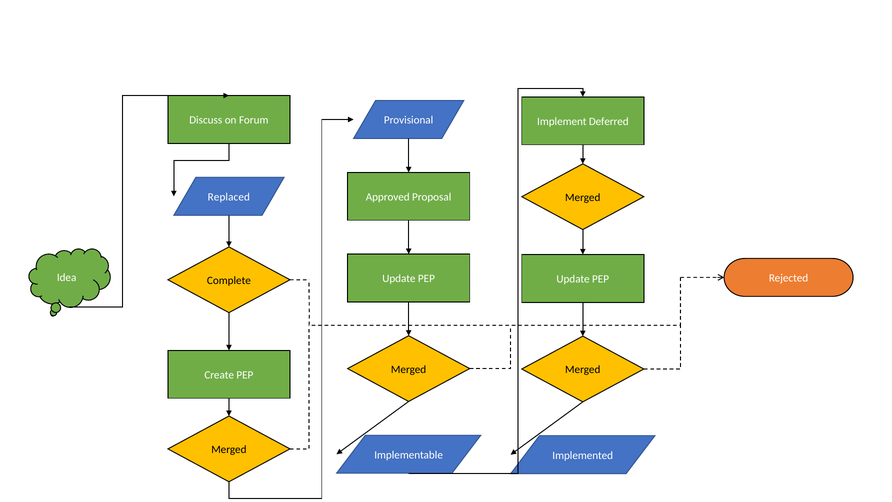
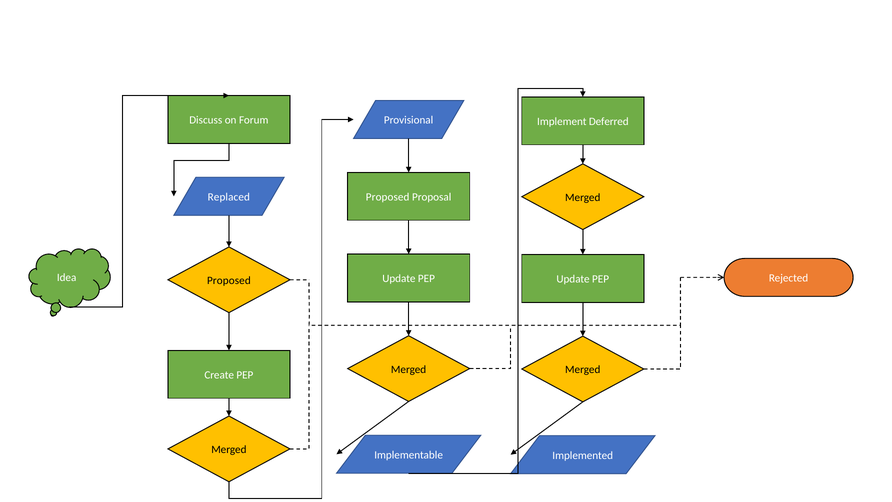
Approved at (388, 197): Approved -> Proposed
Complete at (229, 280): Complete -> Proposed
